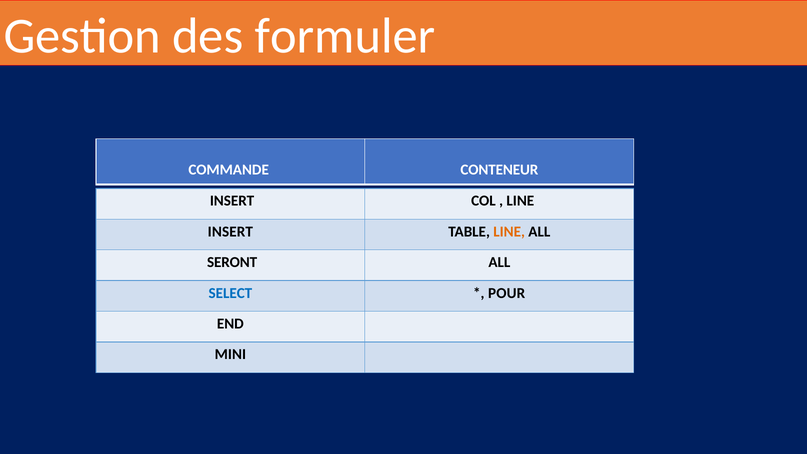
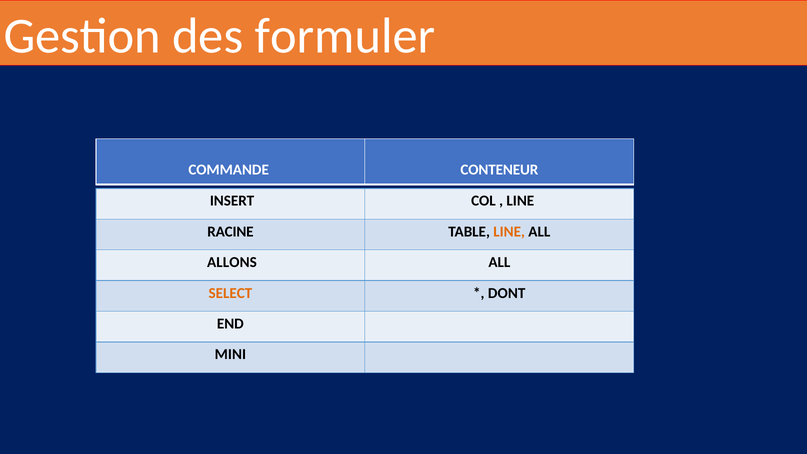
INSERT at (230, 232): INSERT -> RACINE
SERONT: SERONT -> ALLONS
SELECT colour: blue -> orange
POUR: POUR -> DONT
